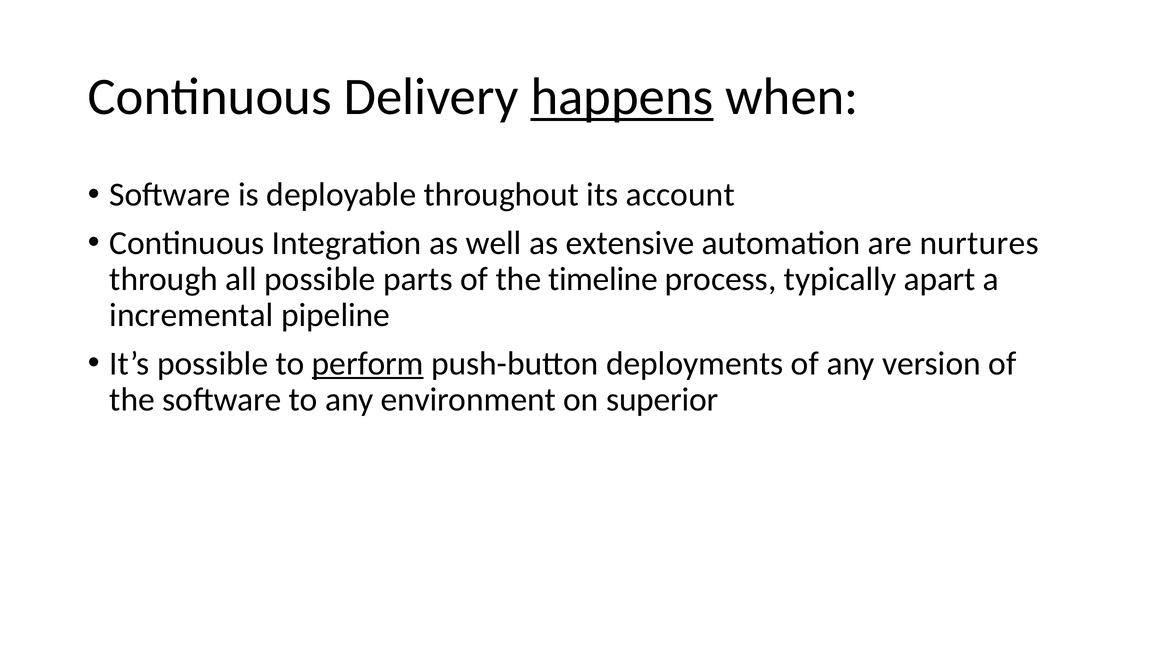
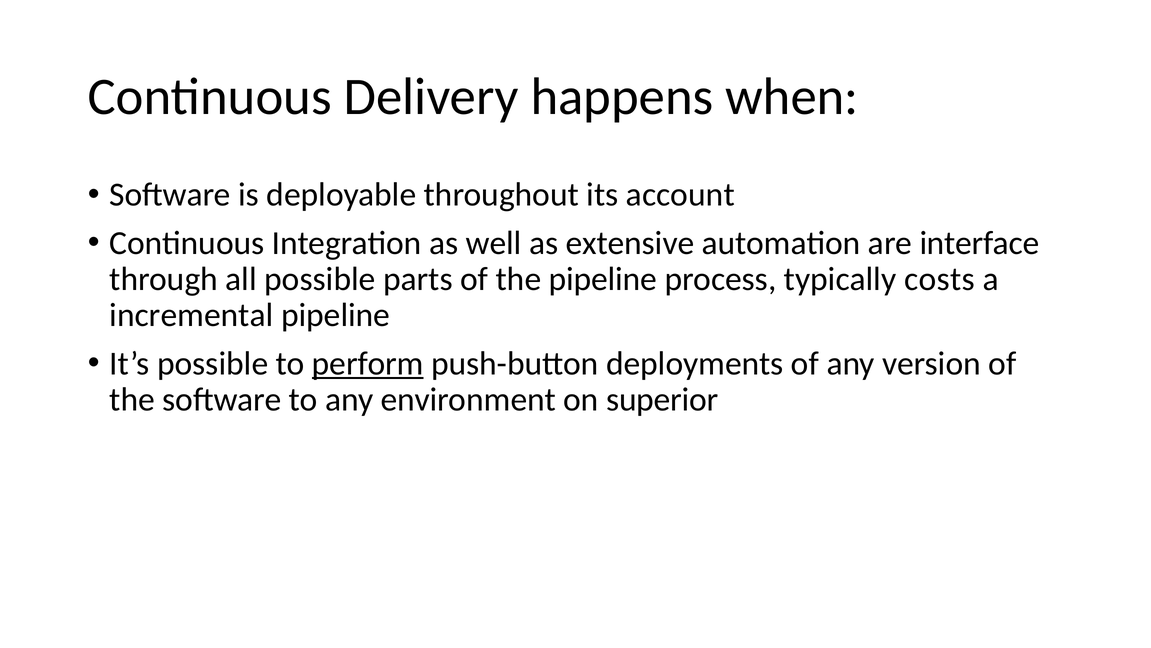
happens underline: present -> none
nurtures: nurtures -> interface
the timeline: timeline -> pipeline
apart: apart -> costs
